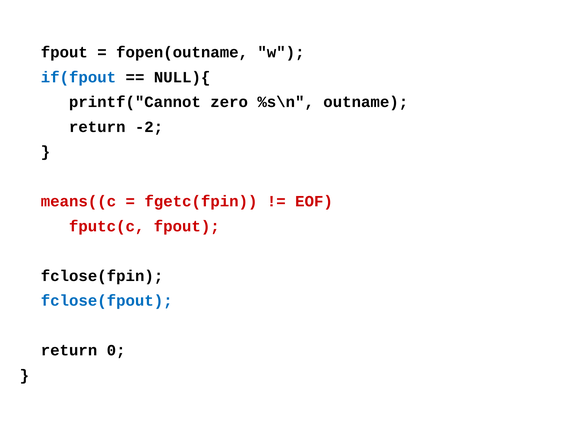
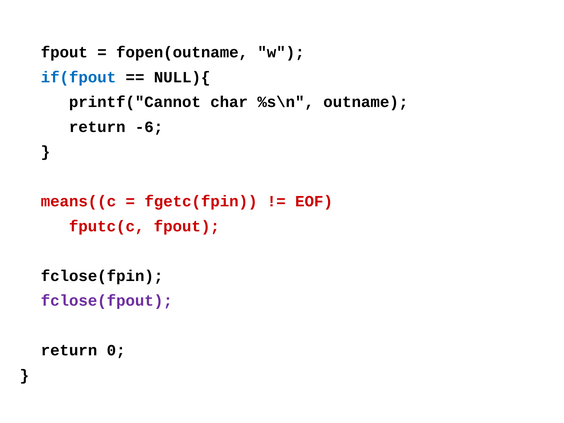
zero: zero -> char
-2: -2 -> -6
fclose(fpout colour: blue -> purple
